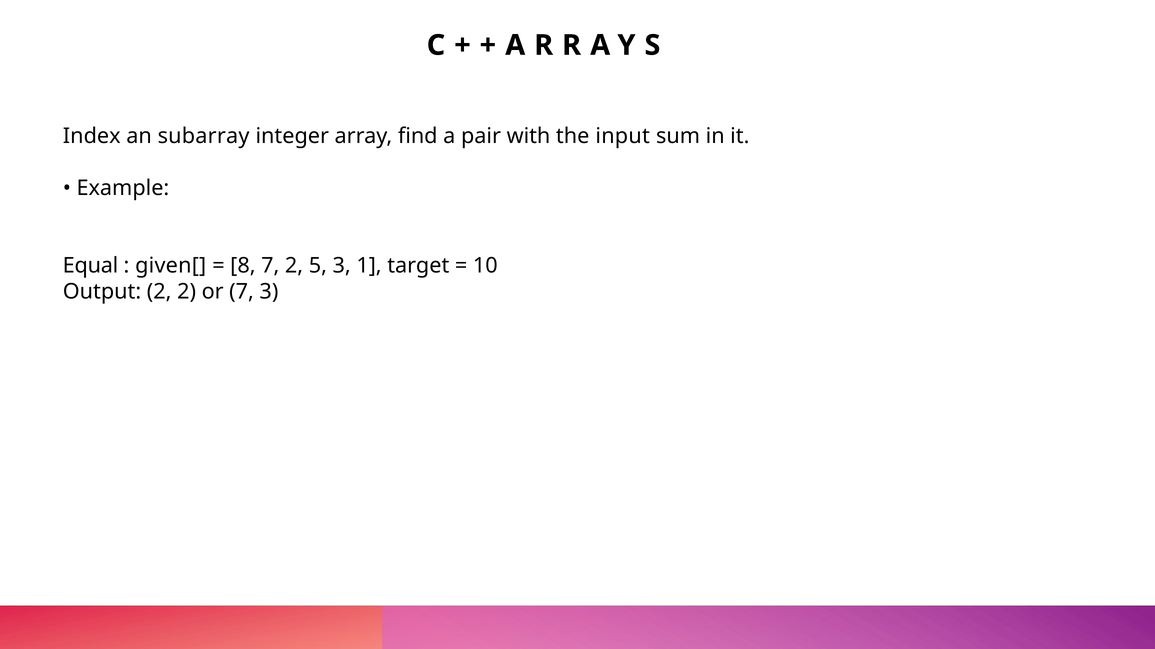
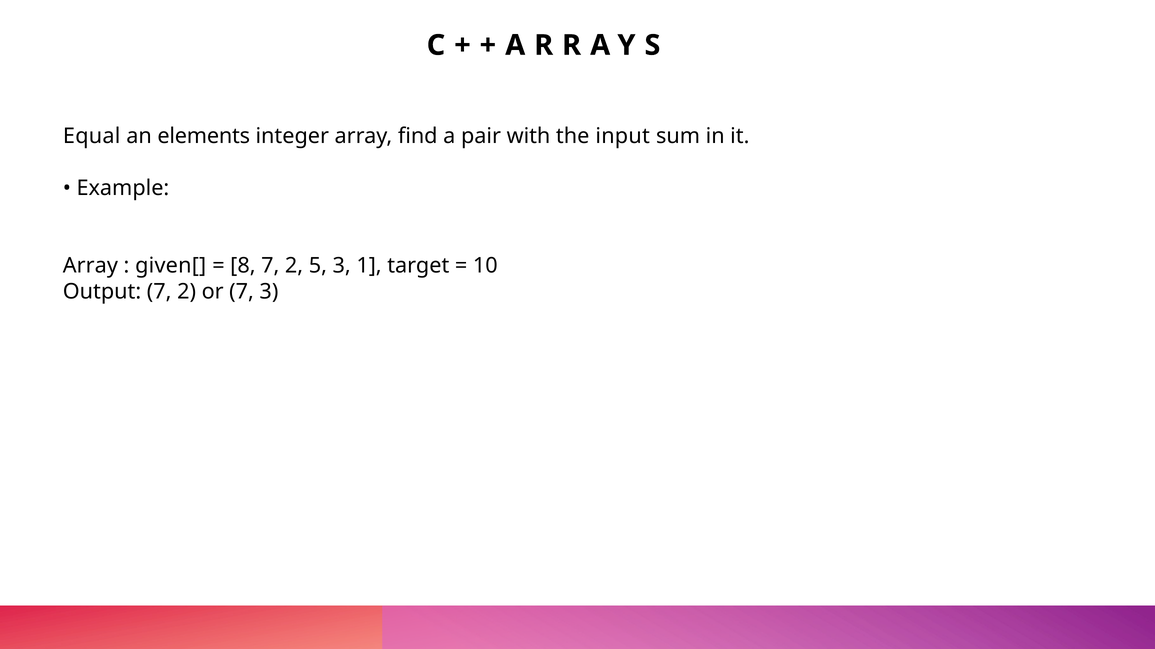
Index: Index -> Equal
subarray: subarray -> elements
Equal at (91, 266): Equal -> Array
Output 2: 2 -> 7
